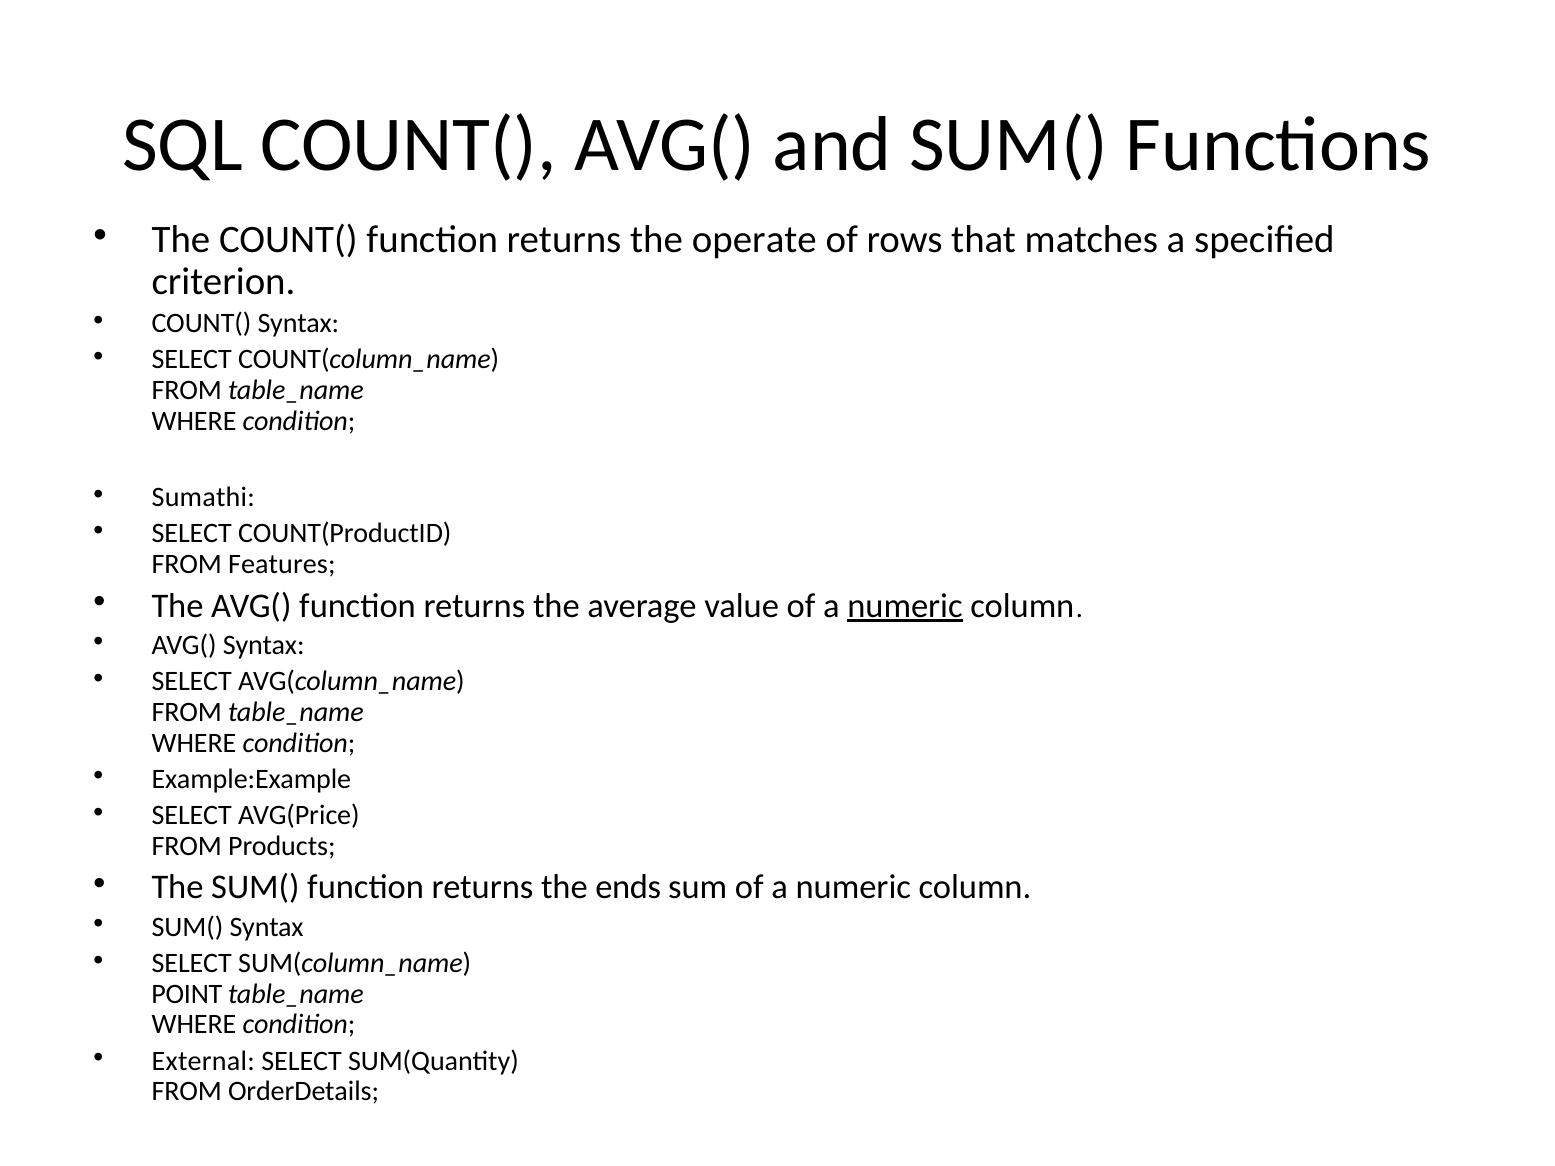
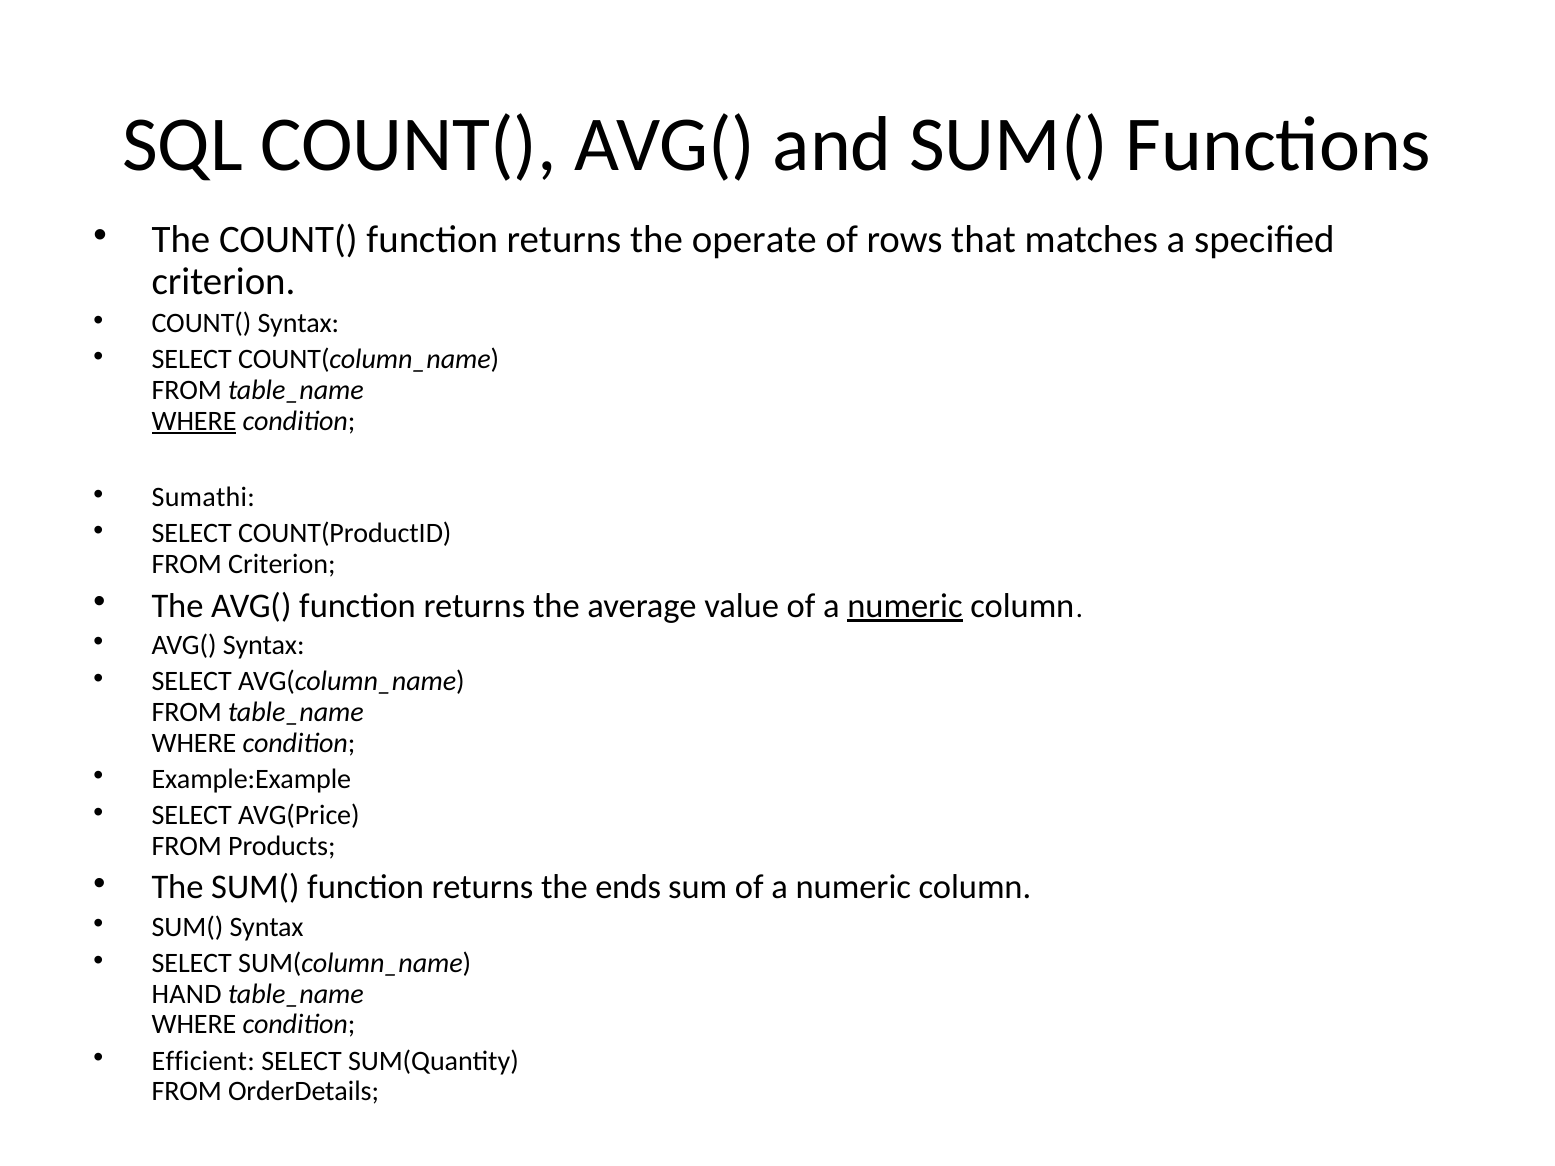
WHERE at (194, 421) underline: none -> present
FROM Features: Features -> Criterion
POINT: POINT -> HAND
External: External -> Efficient
